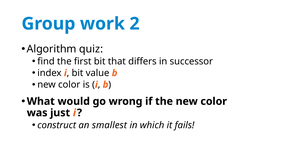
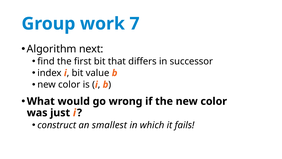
2: 2 -> 7
quiz: quiz -> next
